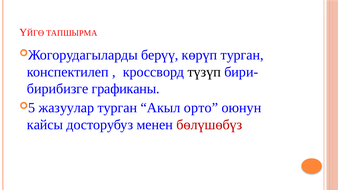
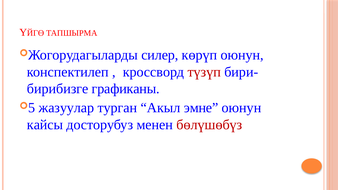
берүү: берүү -> силер
көрүп турган: турган -> оюнун
түзүп colour: black -> red
орто: орто -> эмне
